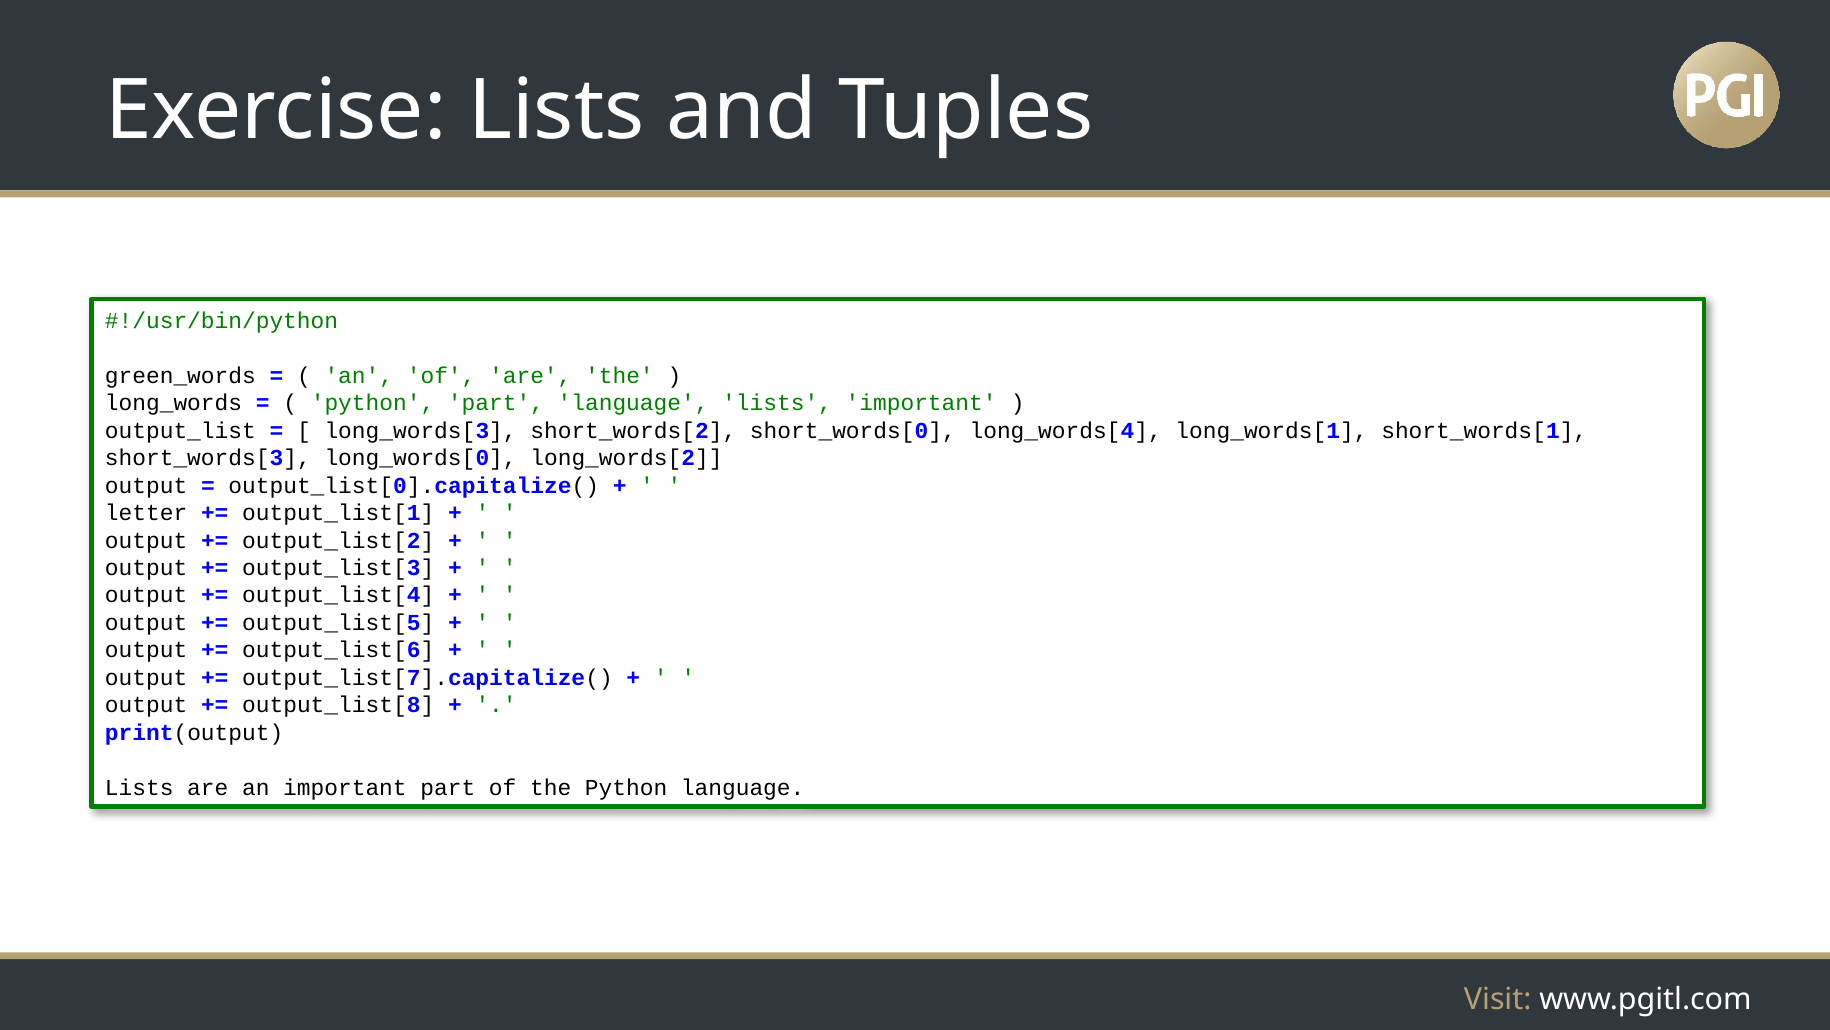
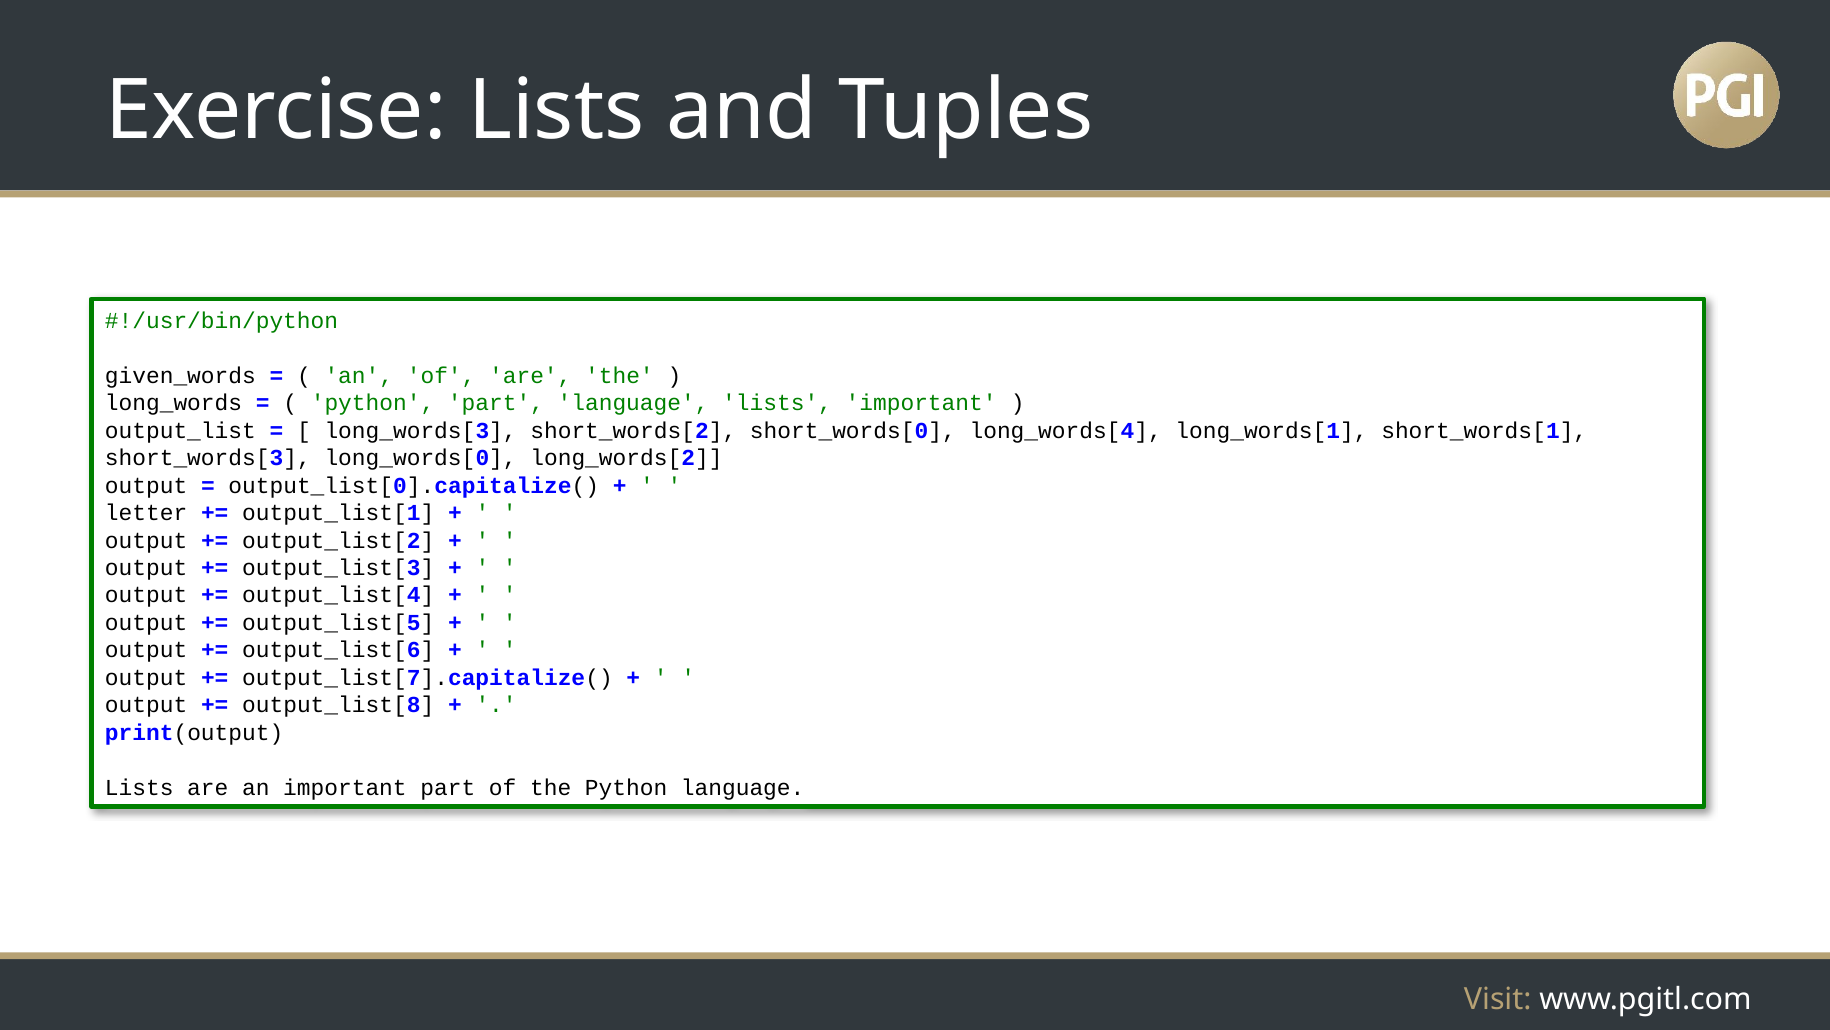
green_words: green_words -> given_words
